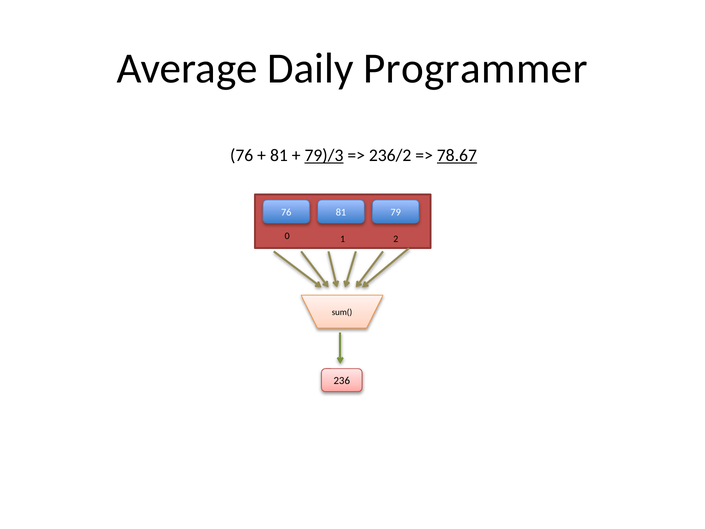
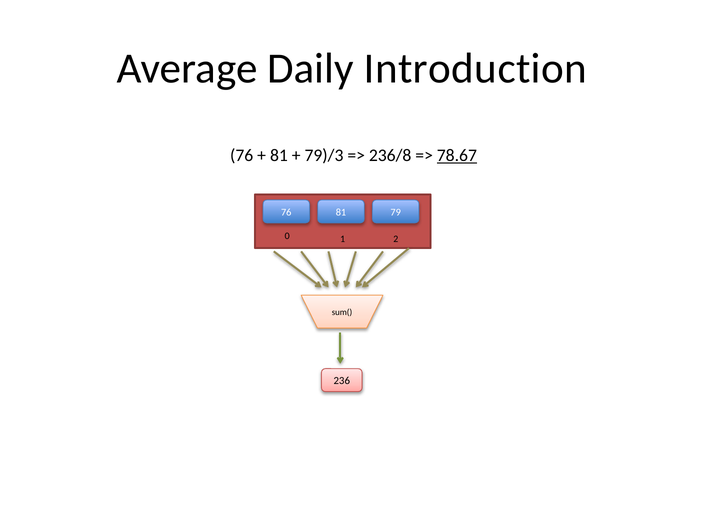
Programmer: Programmer -> Introduction
79)/3 underline: present -> none
236/2: 236/2 -> 236/8
